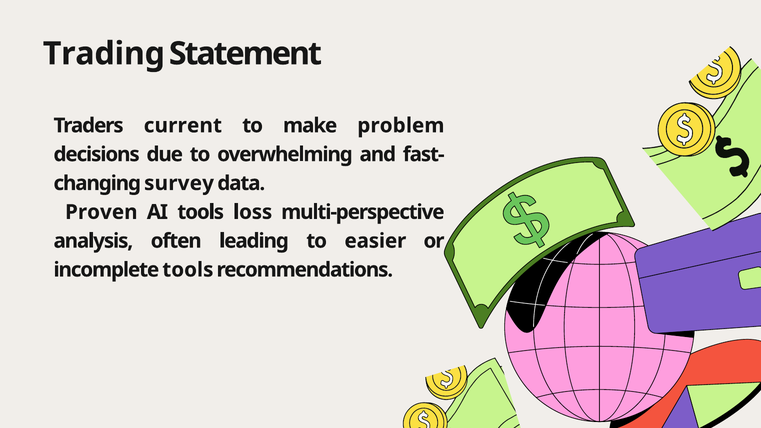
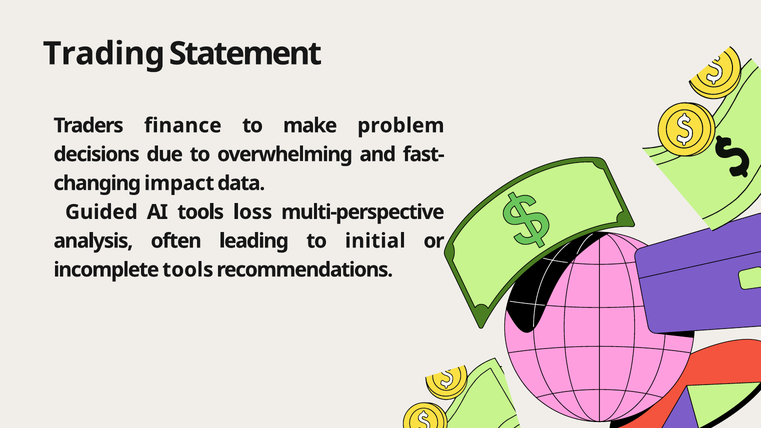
current: current -> finance
survey: survey -> impact
Proven: Proven -> Guided
easier: easier -> initial
